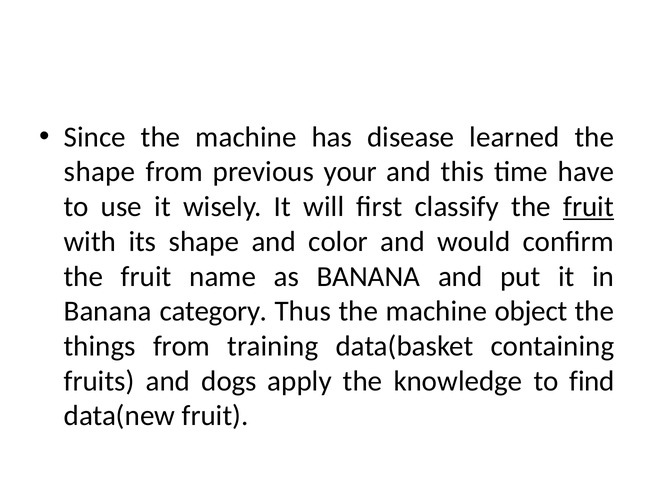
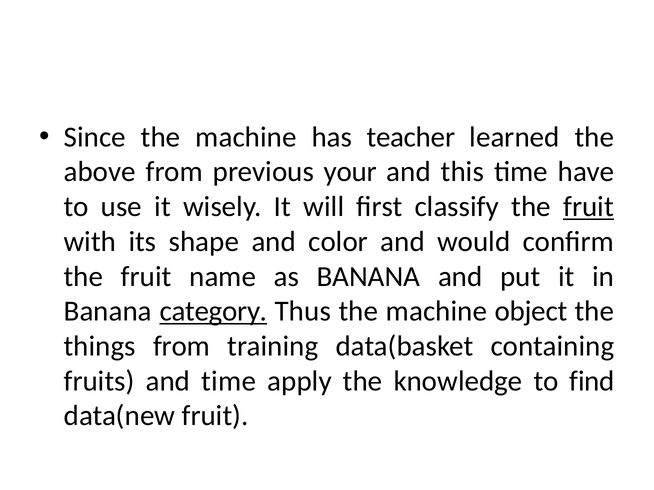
disease: disease -> teacher
shape at (100, 172): shape -> above
category underline: none -> present
and dogs: dogs -> time
